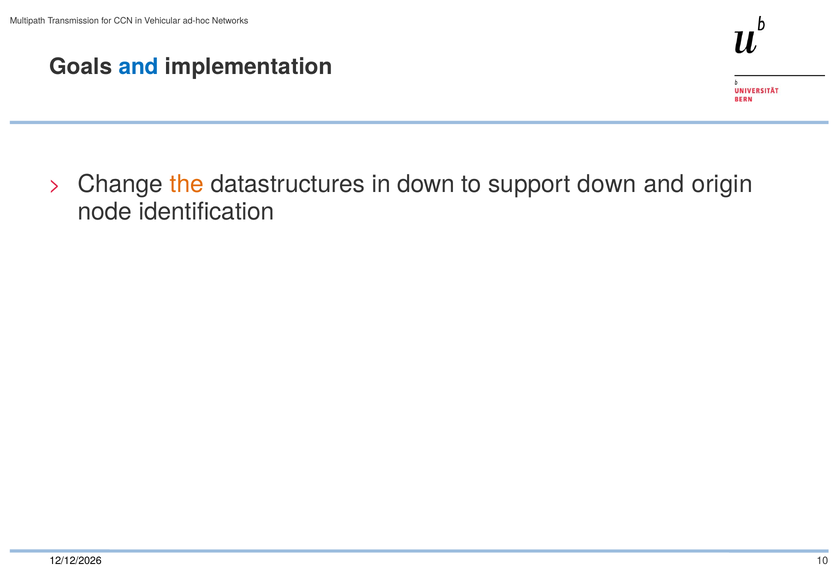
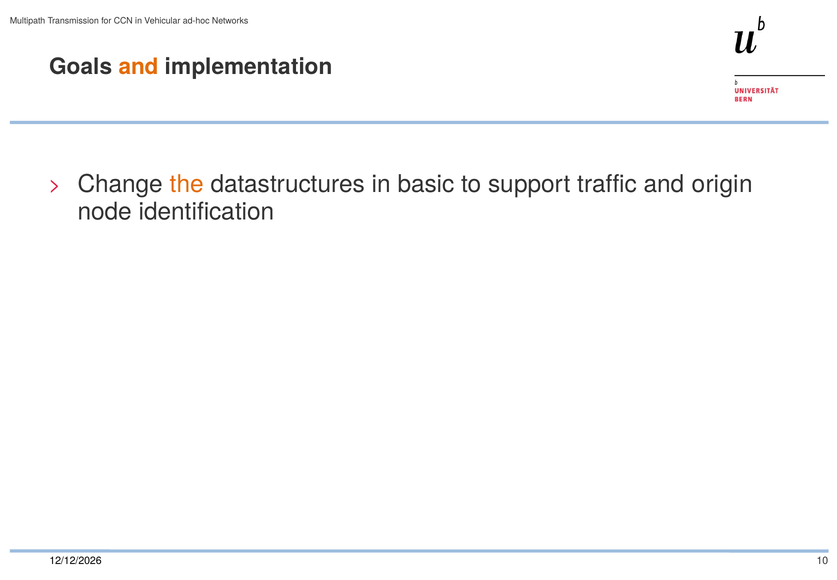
and at (139, 67) colour: blue -> orange
in down: down -> basic
support down: down -> traffic
